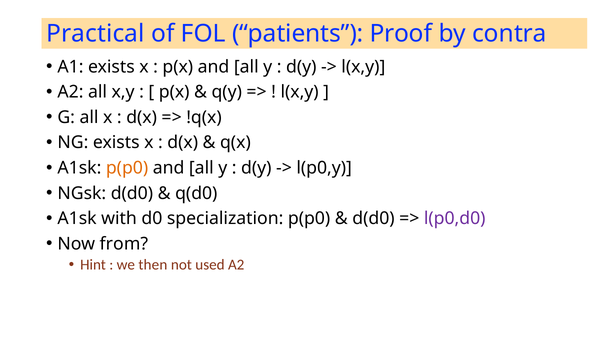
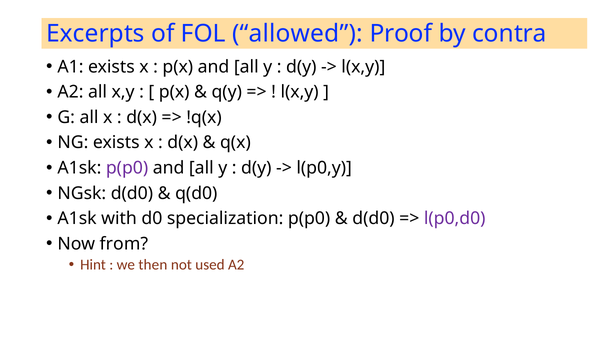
Practical: Practical -> Excerpts
patients: patients -> allowed
p(p0 at (127, 168) colour: orange -> purple
